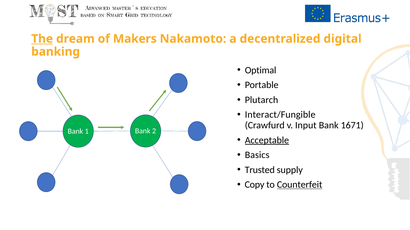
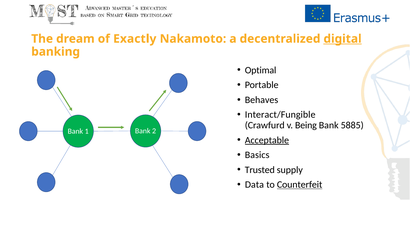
The underline: present -> none
Makers: Makers -> Exactly
digital underline: none -> present
Plutarch: Plutarch -> Behaves
Input: Input -> Being
1671: 1671 -> 5885
Copy: Copy -> Data
